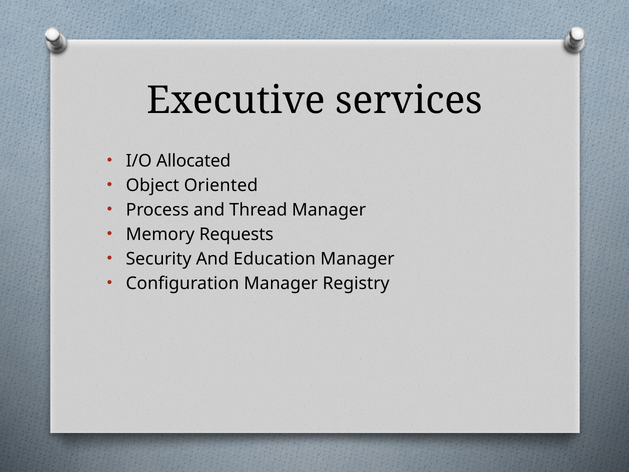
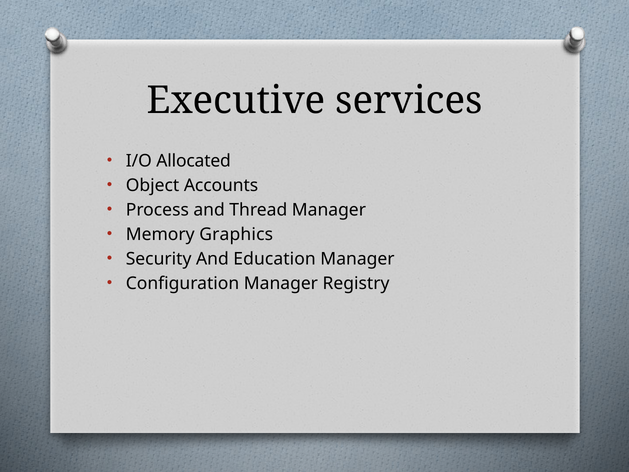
Oriented: Oriented -> Accounts
Requests: Requests -> Graphics
